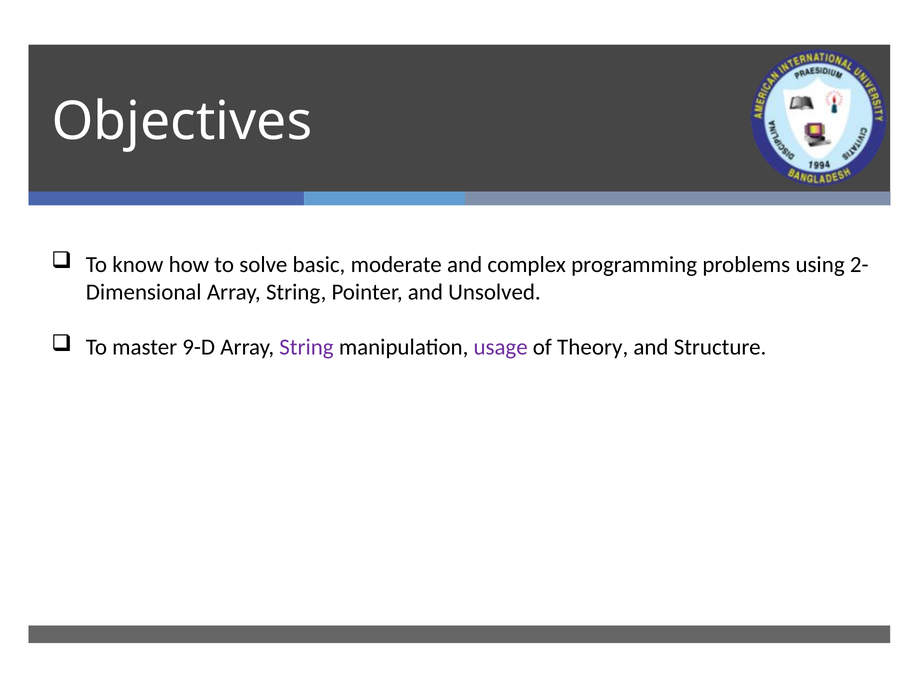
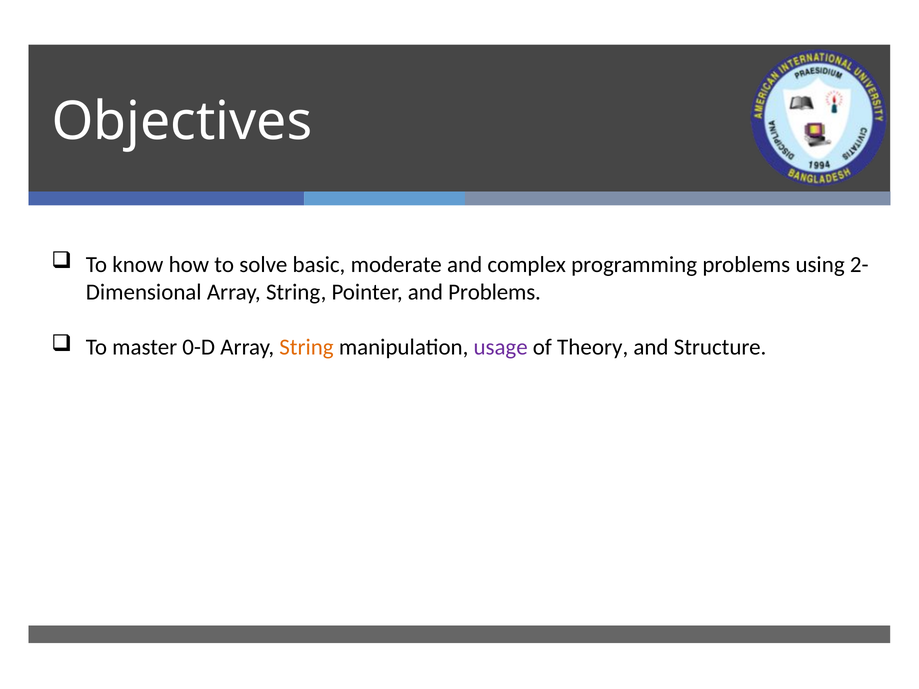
and Unsolved: Unsolved -> Problems
9-D: 9-D -> 0-D
String at (306, 347) colour: purple -> orange
